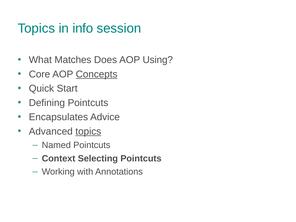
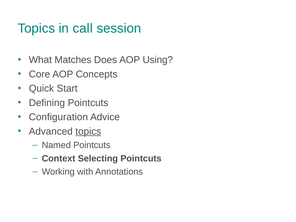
info: info -> call
Concepts underline: present -> none
Encapsulates: Encapsulates -> Configuration
